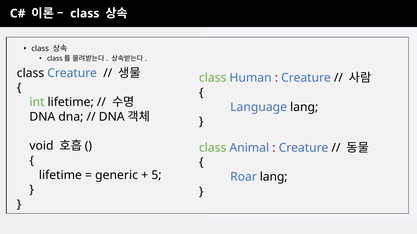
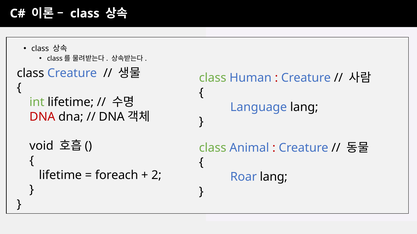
DNA at (42, 117) colour: black -> red
generic: generic -> foreach
5: 5 -> 2
